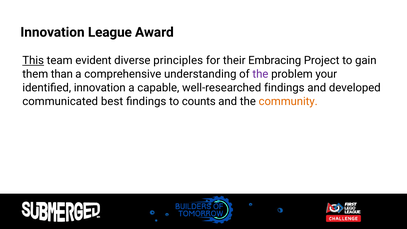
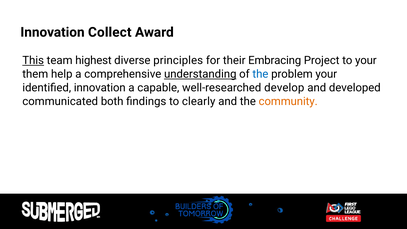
League: League -> Collect
evident: evident -> highest
to gain: gain -> your
than: than -> help
understanding underline: none -> present
the at (260, 74) colour: purple -> blue
well-researched findings: findings -> develop
best: best -> both
counts: counts -> clearly
